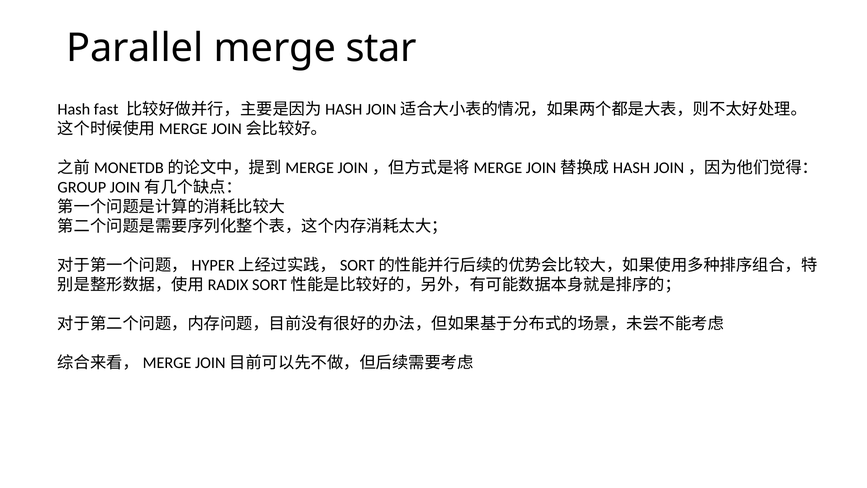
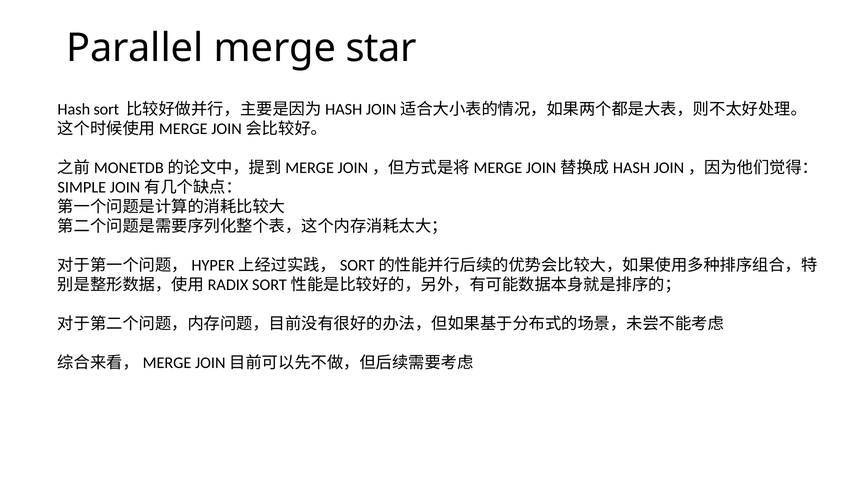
fast: fast -> sort
GROUP: GROUP -> SIMPLE
